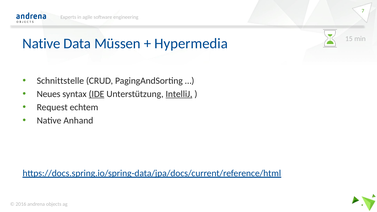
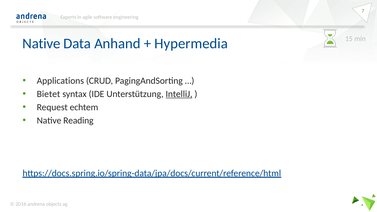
Müssen: Müssen -> Anhand
Schnittstelle: Schnittstelle -> Applications
Neues: Neues -> Bietet
IDE underline: present -> none
Anhand: Anhand -> Reading
